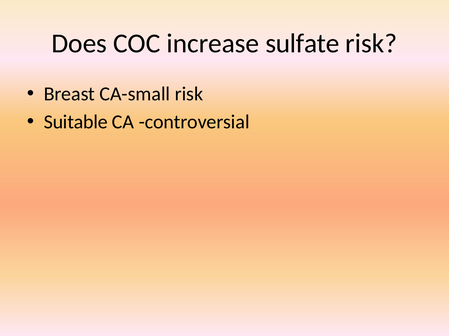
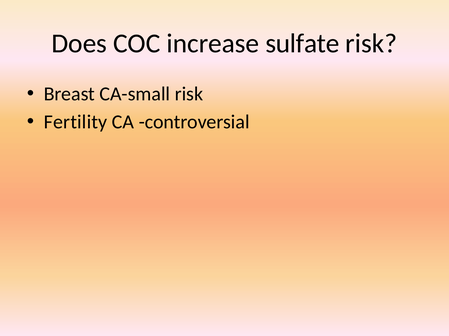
Suitable: Suitable -> Fertility
